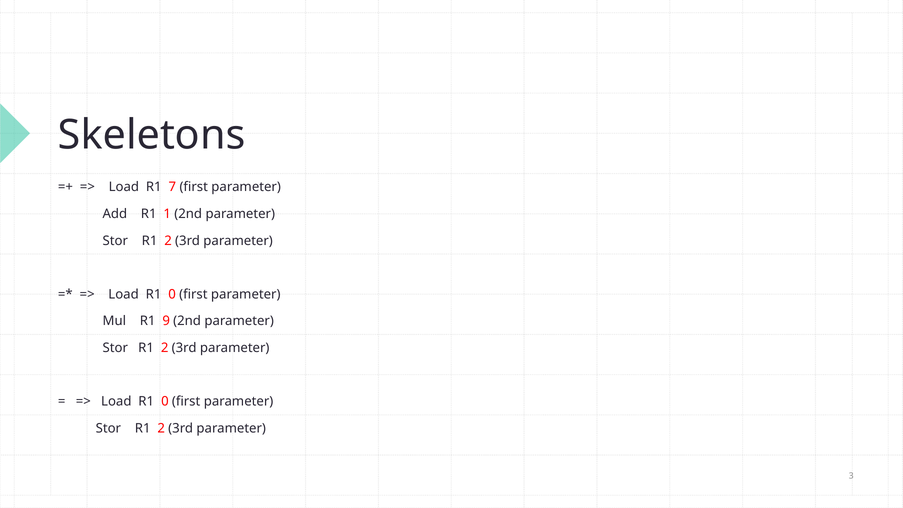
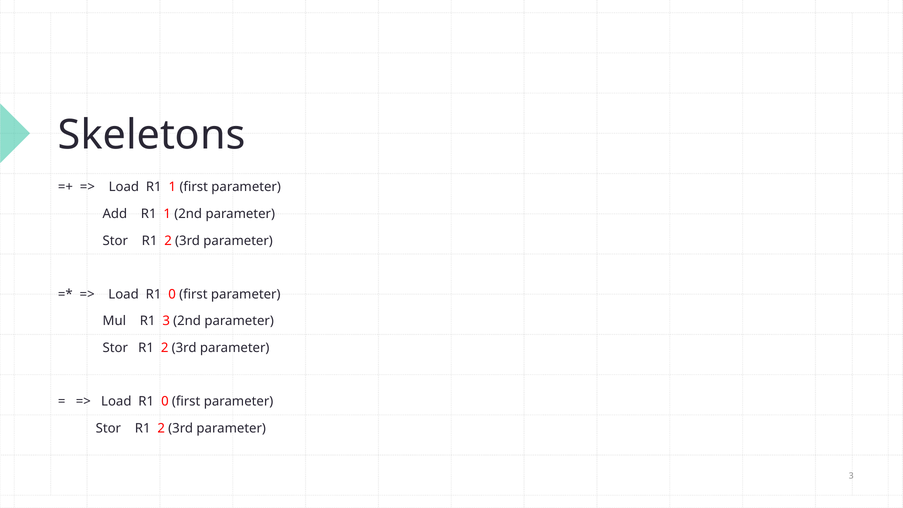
Load R1 7: 7 -> 1
R1 9: 9 -> 3
